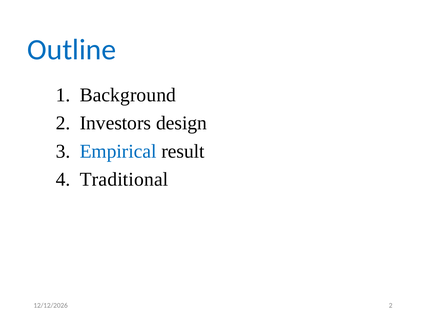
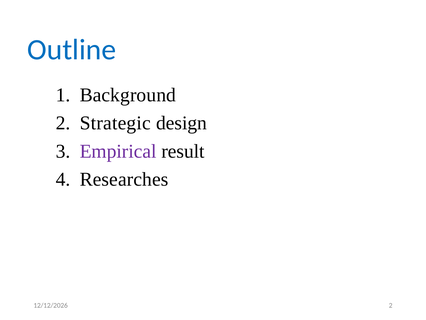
Investors: Investors -> Strategic
Empirical colour: blue -> purple
Traditional: Traditional -> Researches
